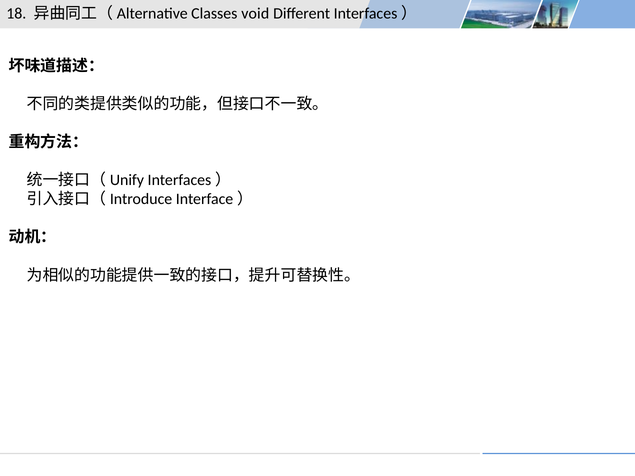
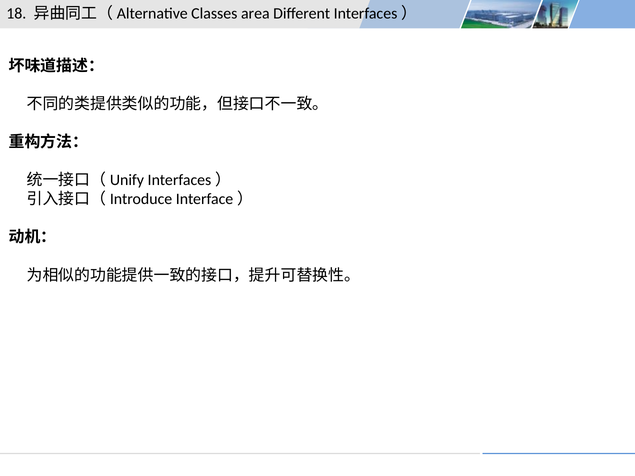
void: void -> area
